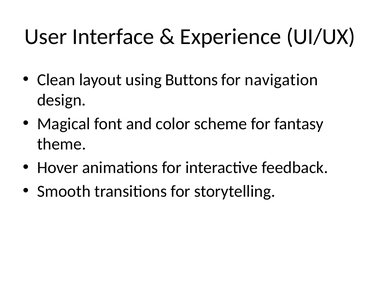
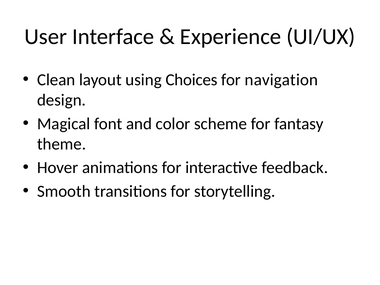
Buttons: Buttons -> Choices
